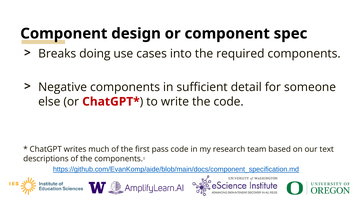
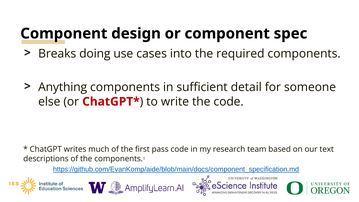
Negative: Negative -> Anything
